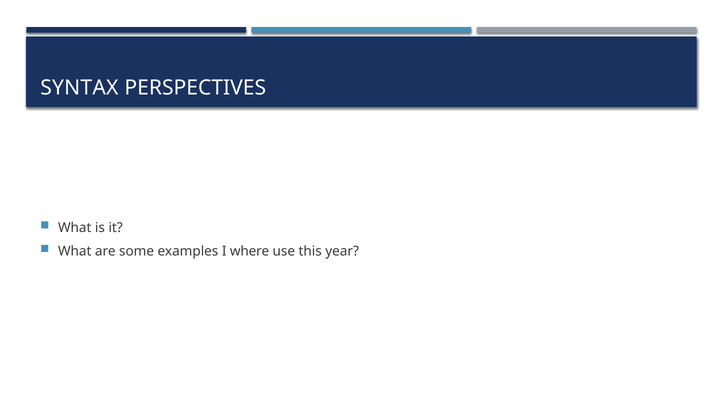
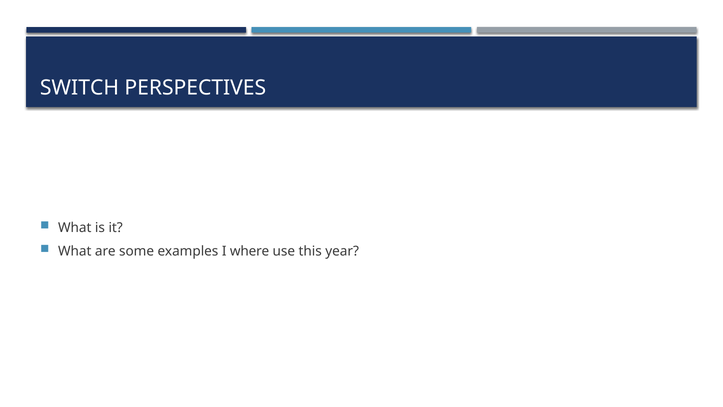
SYNTAX: SYNTAX -> SWITCH
